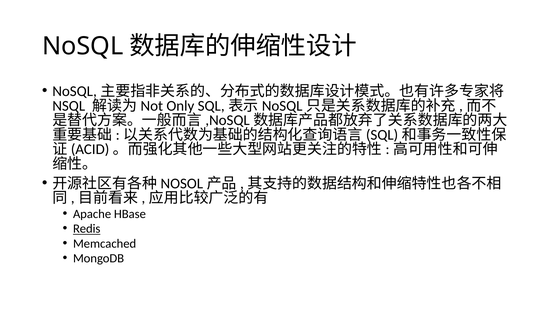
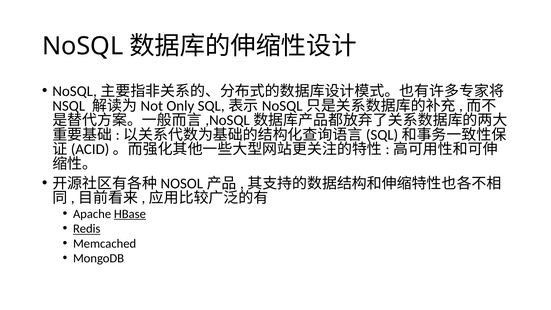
HBase underline: none -> present
